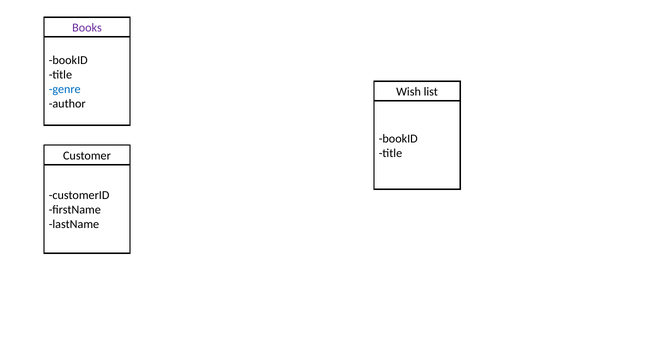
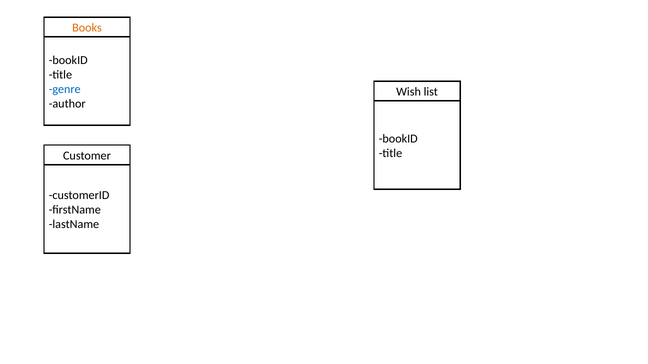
Books colour: purple -> orange
